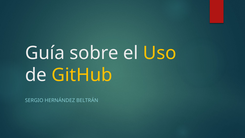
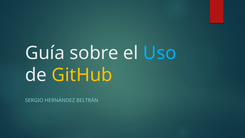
Uso colour: yellow -> light blue
